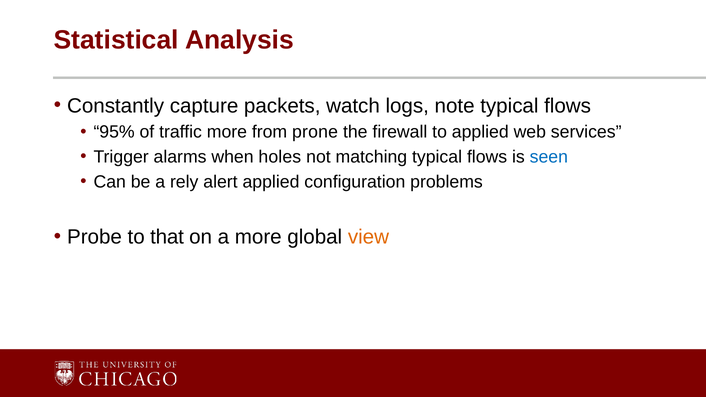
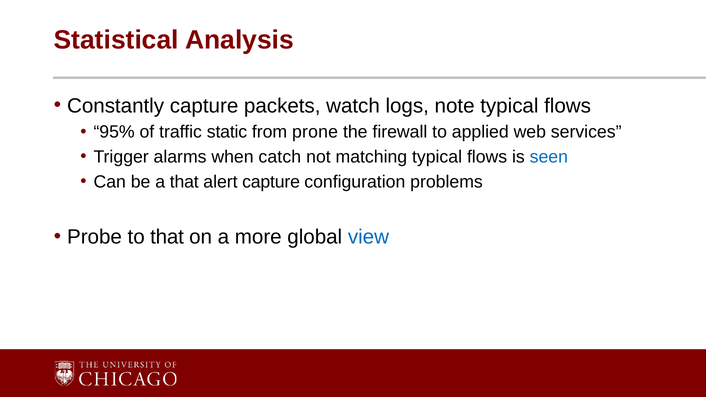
traffic more: more -> static
holes: holes -> catch
a rely: rely -> that
alert applied: applied -> capture
view colour: orange -> blue
